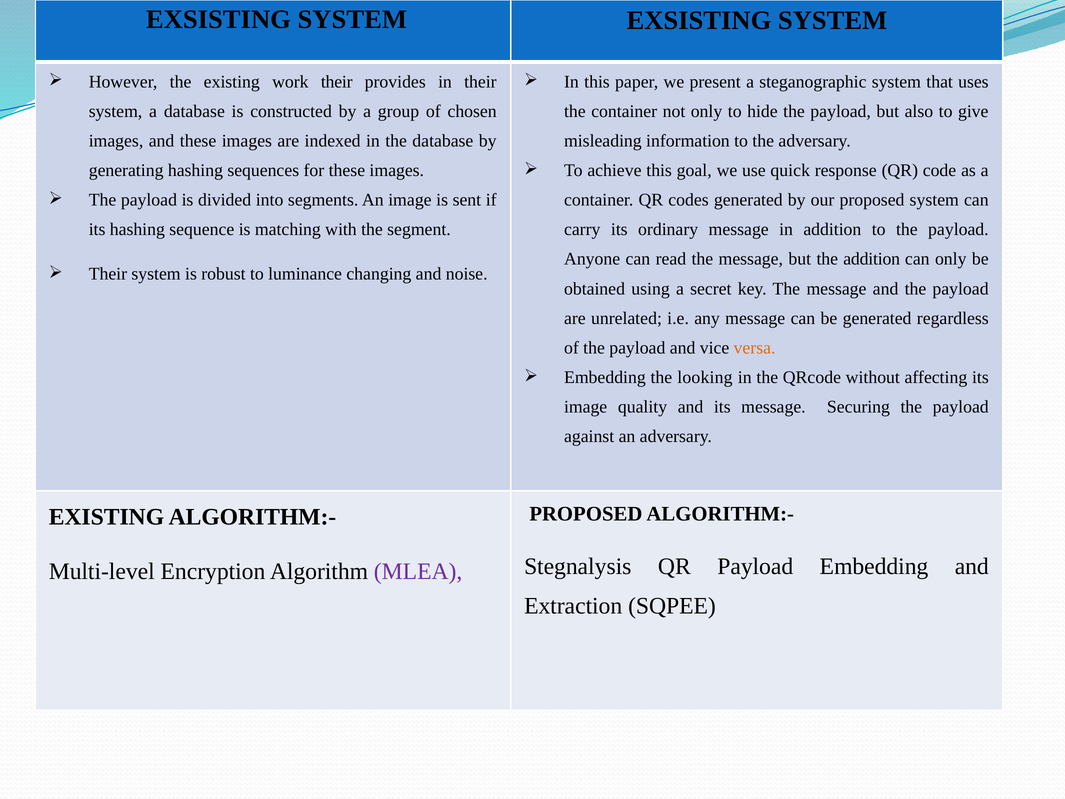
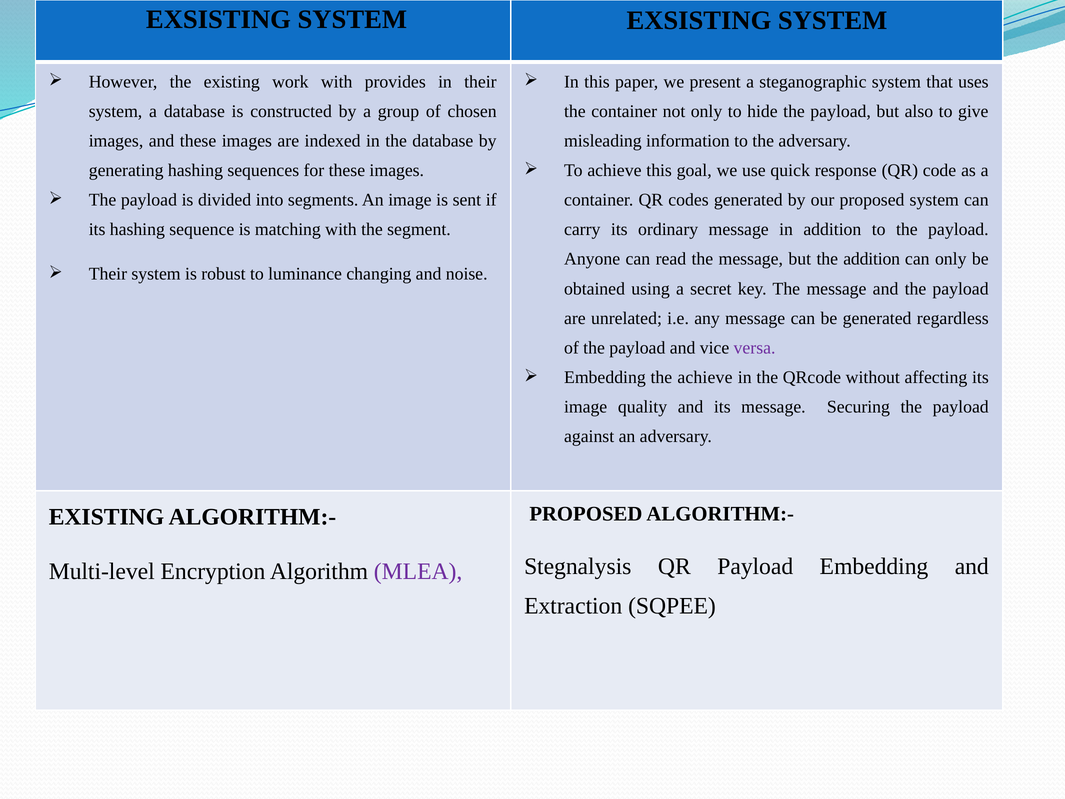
work their: their -> with
versa colour: orange -> purple
the looking: looking -> achieve
